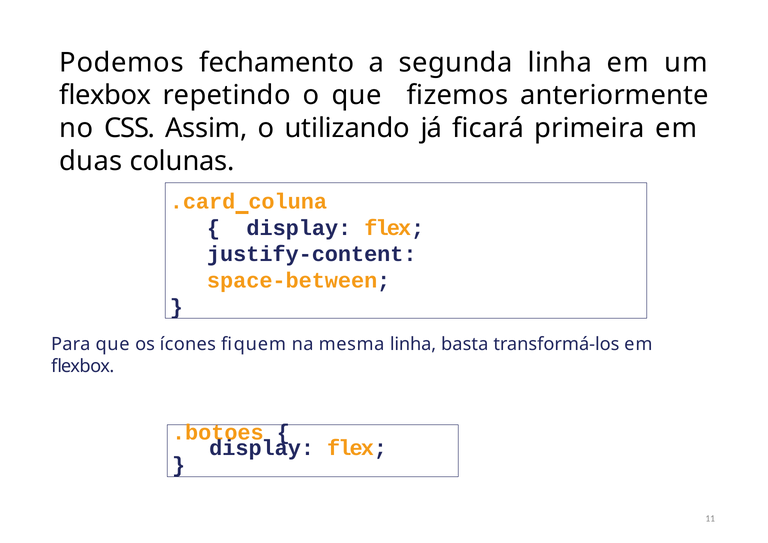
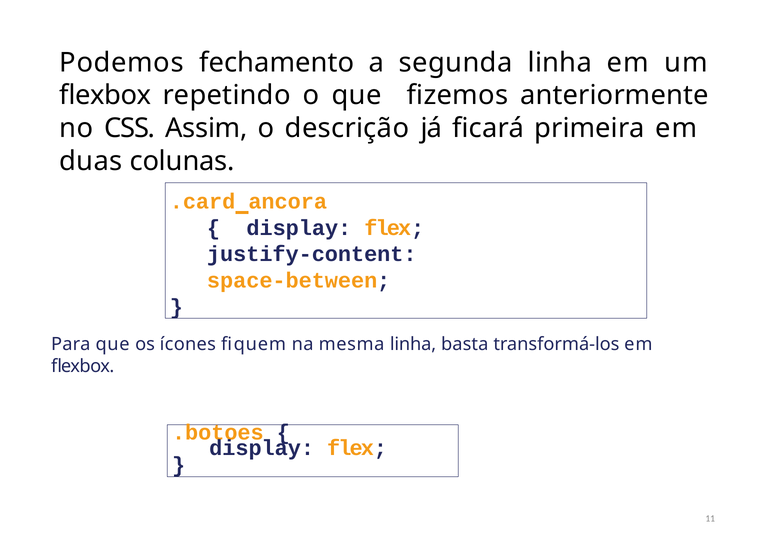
utilizando: utilizando -> descrição
coluna: coluna -> ancora
